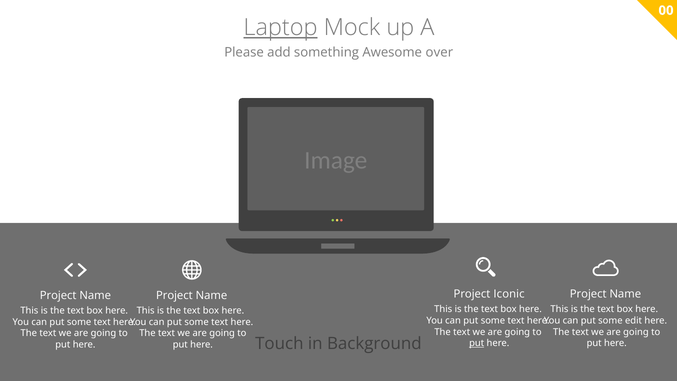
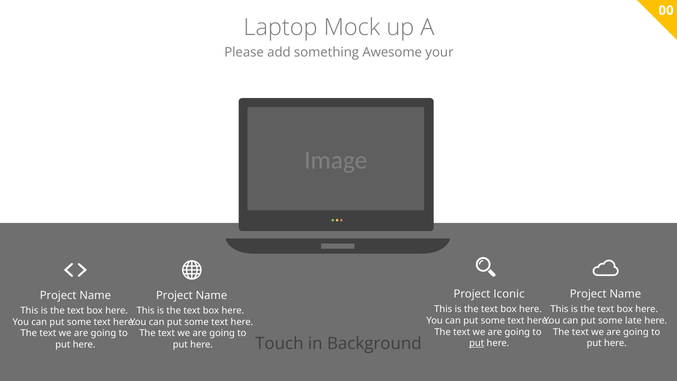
Laptop underline: present -> none
over: over -> your
edit: edit -> late
